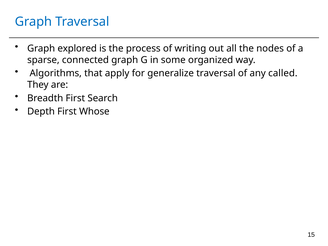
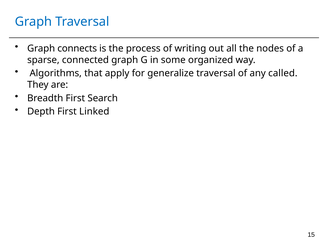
explored: explored -> connects
Whose: Whose -> Linked
